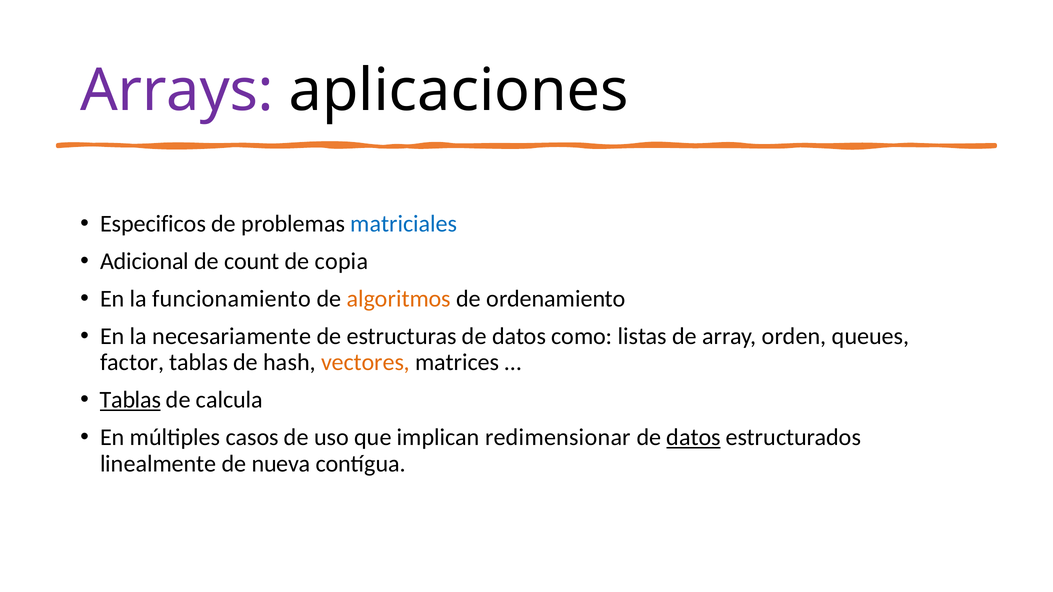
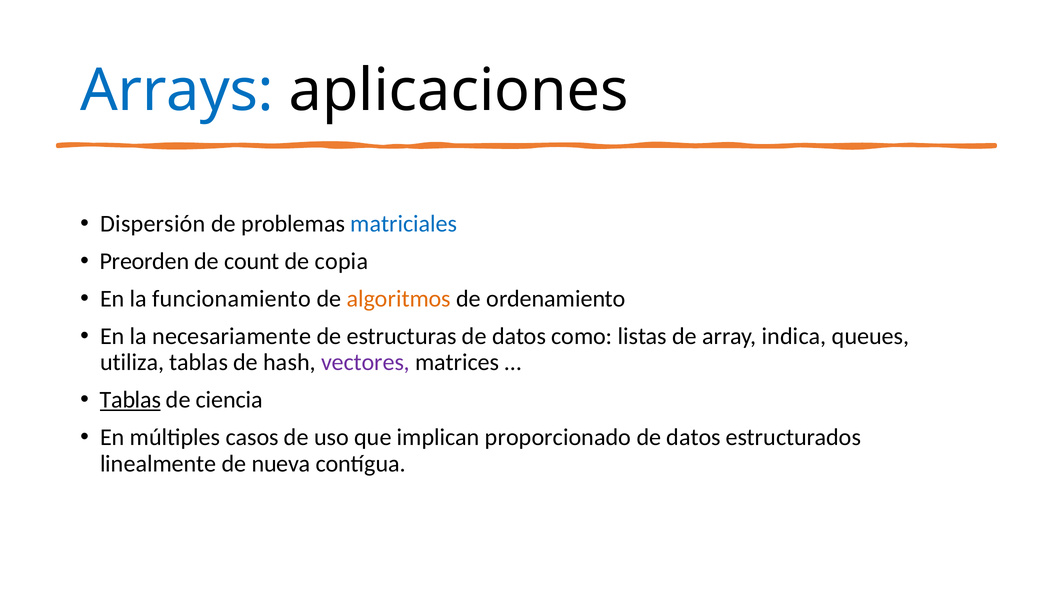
Arrays colour: purple -> blue
Especificos: Especificos -> Dispersión
Adicional: Adicional -> Preorden
orden: orden -> indica
factor: factor -> utiliza
vectores colour: orange -> purple
calcula: calcula -> ciencia
redimensionar: redimensionar -> proporcionado
datos at (694, 438) underline: present -> none
